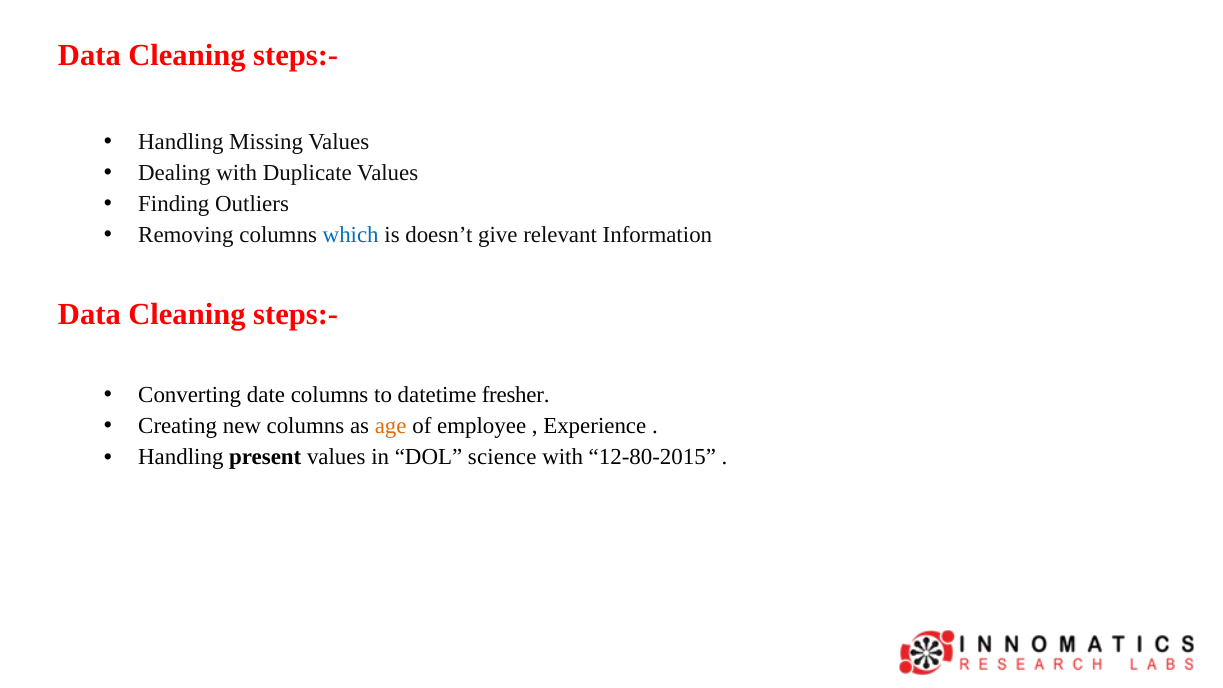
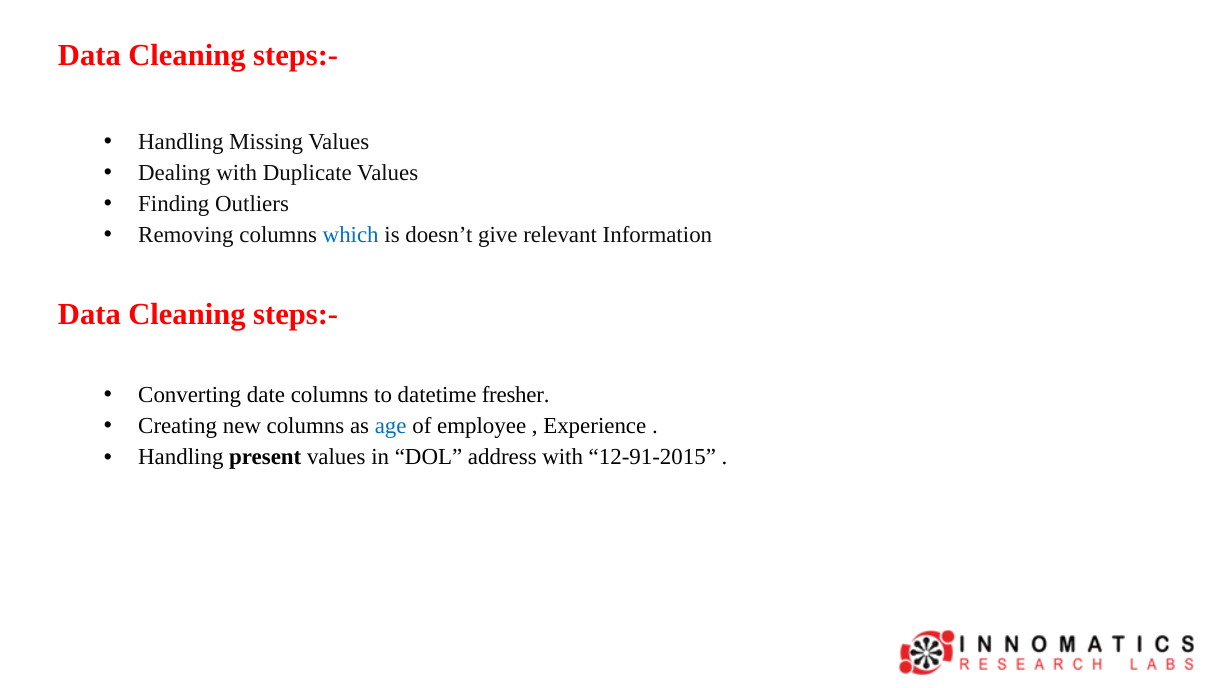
age colour: orange -> blue
science: science -> address
12-80-2015: 12-80-2015 -> 12-91-2015
